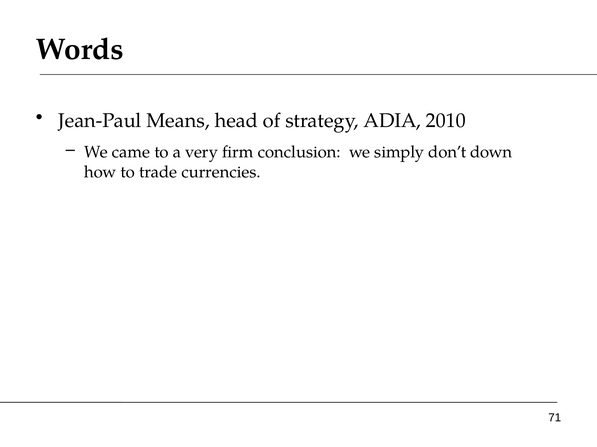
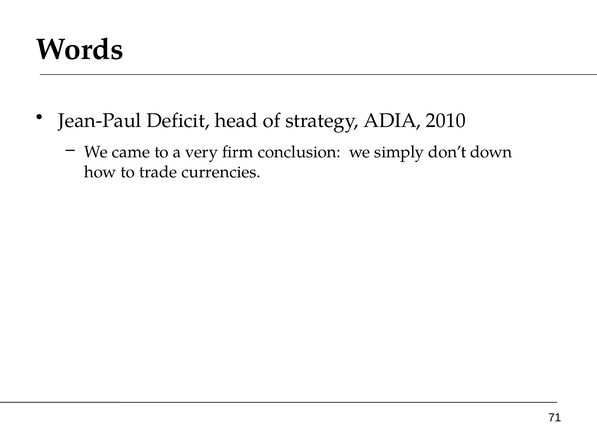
Means: Means -> Deficit
